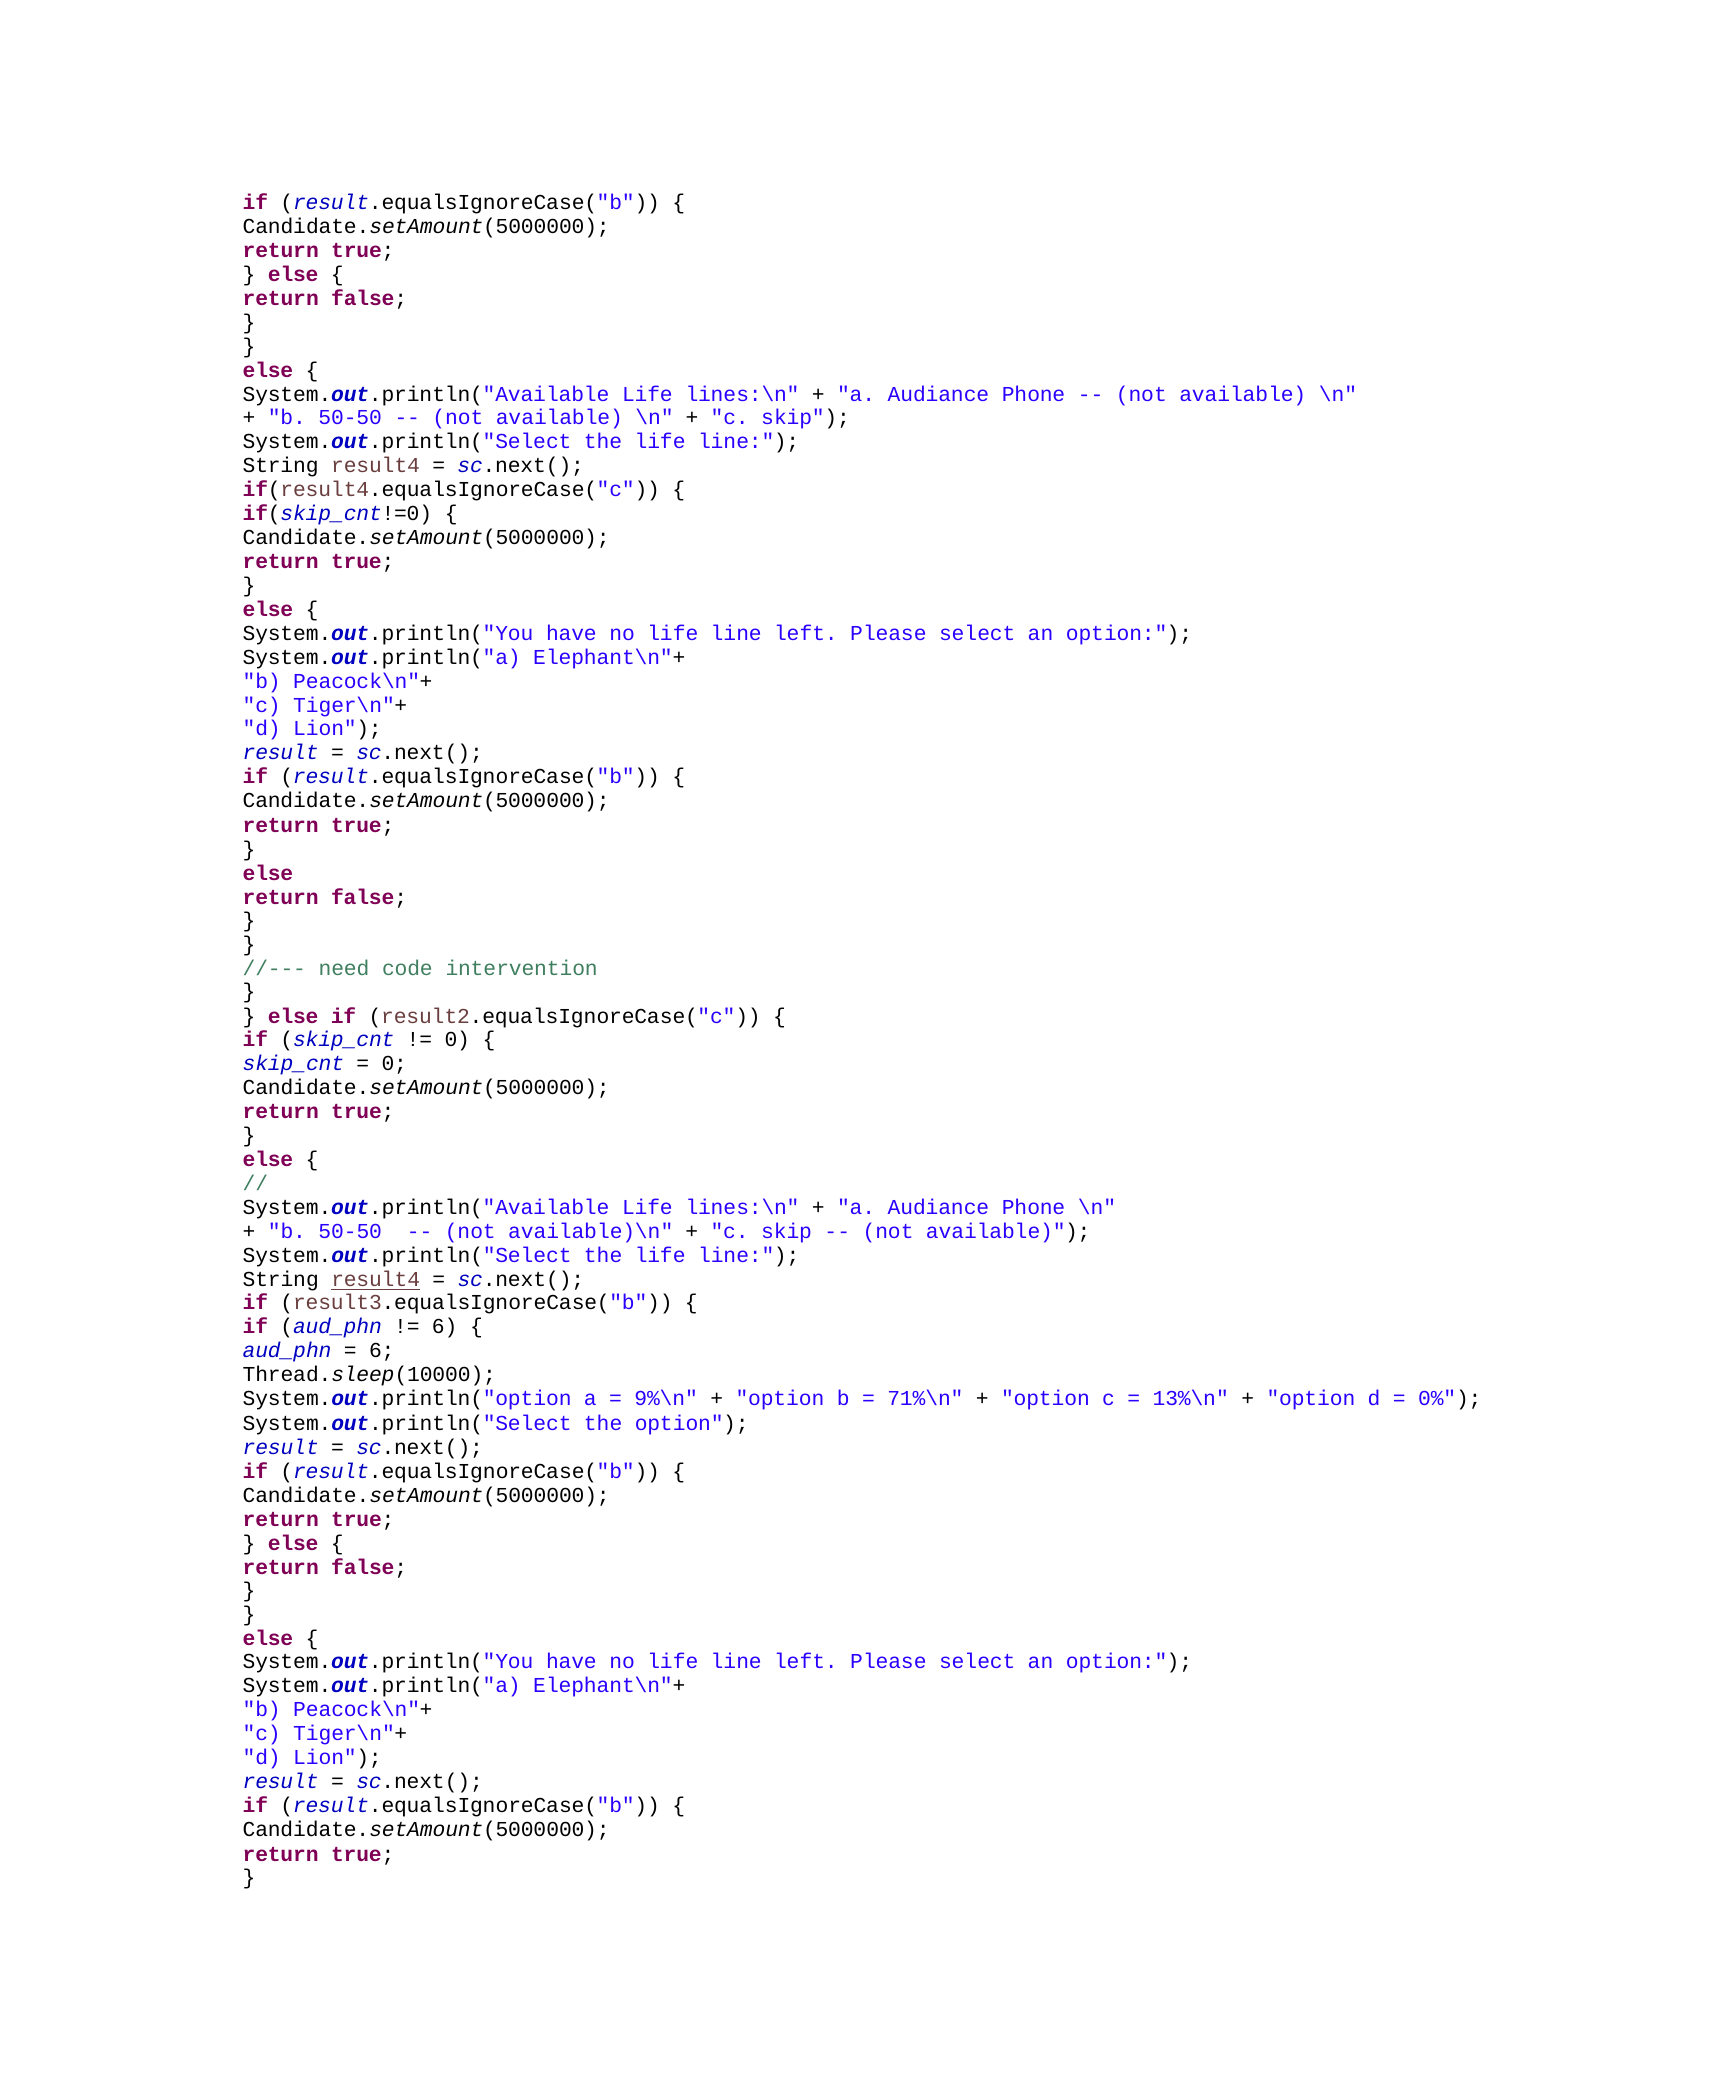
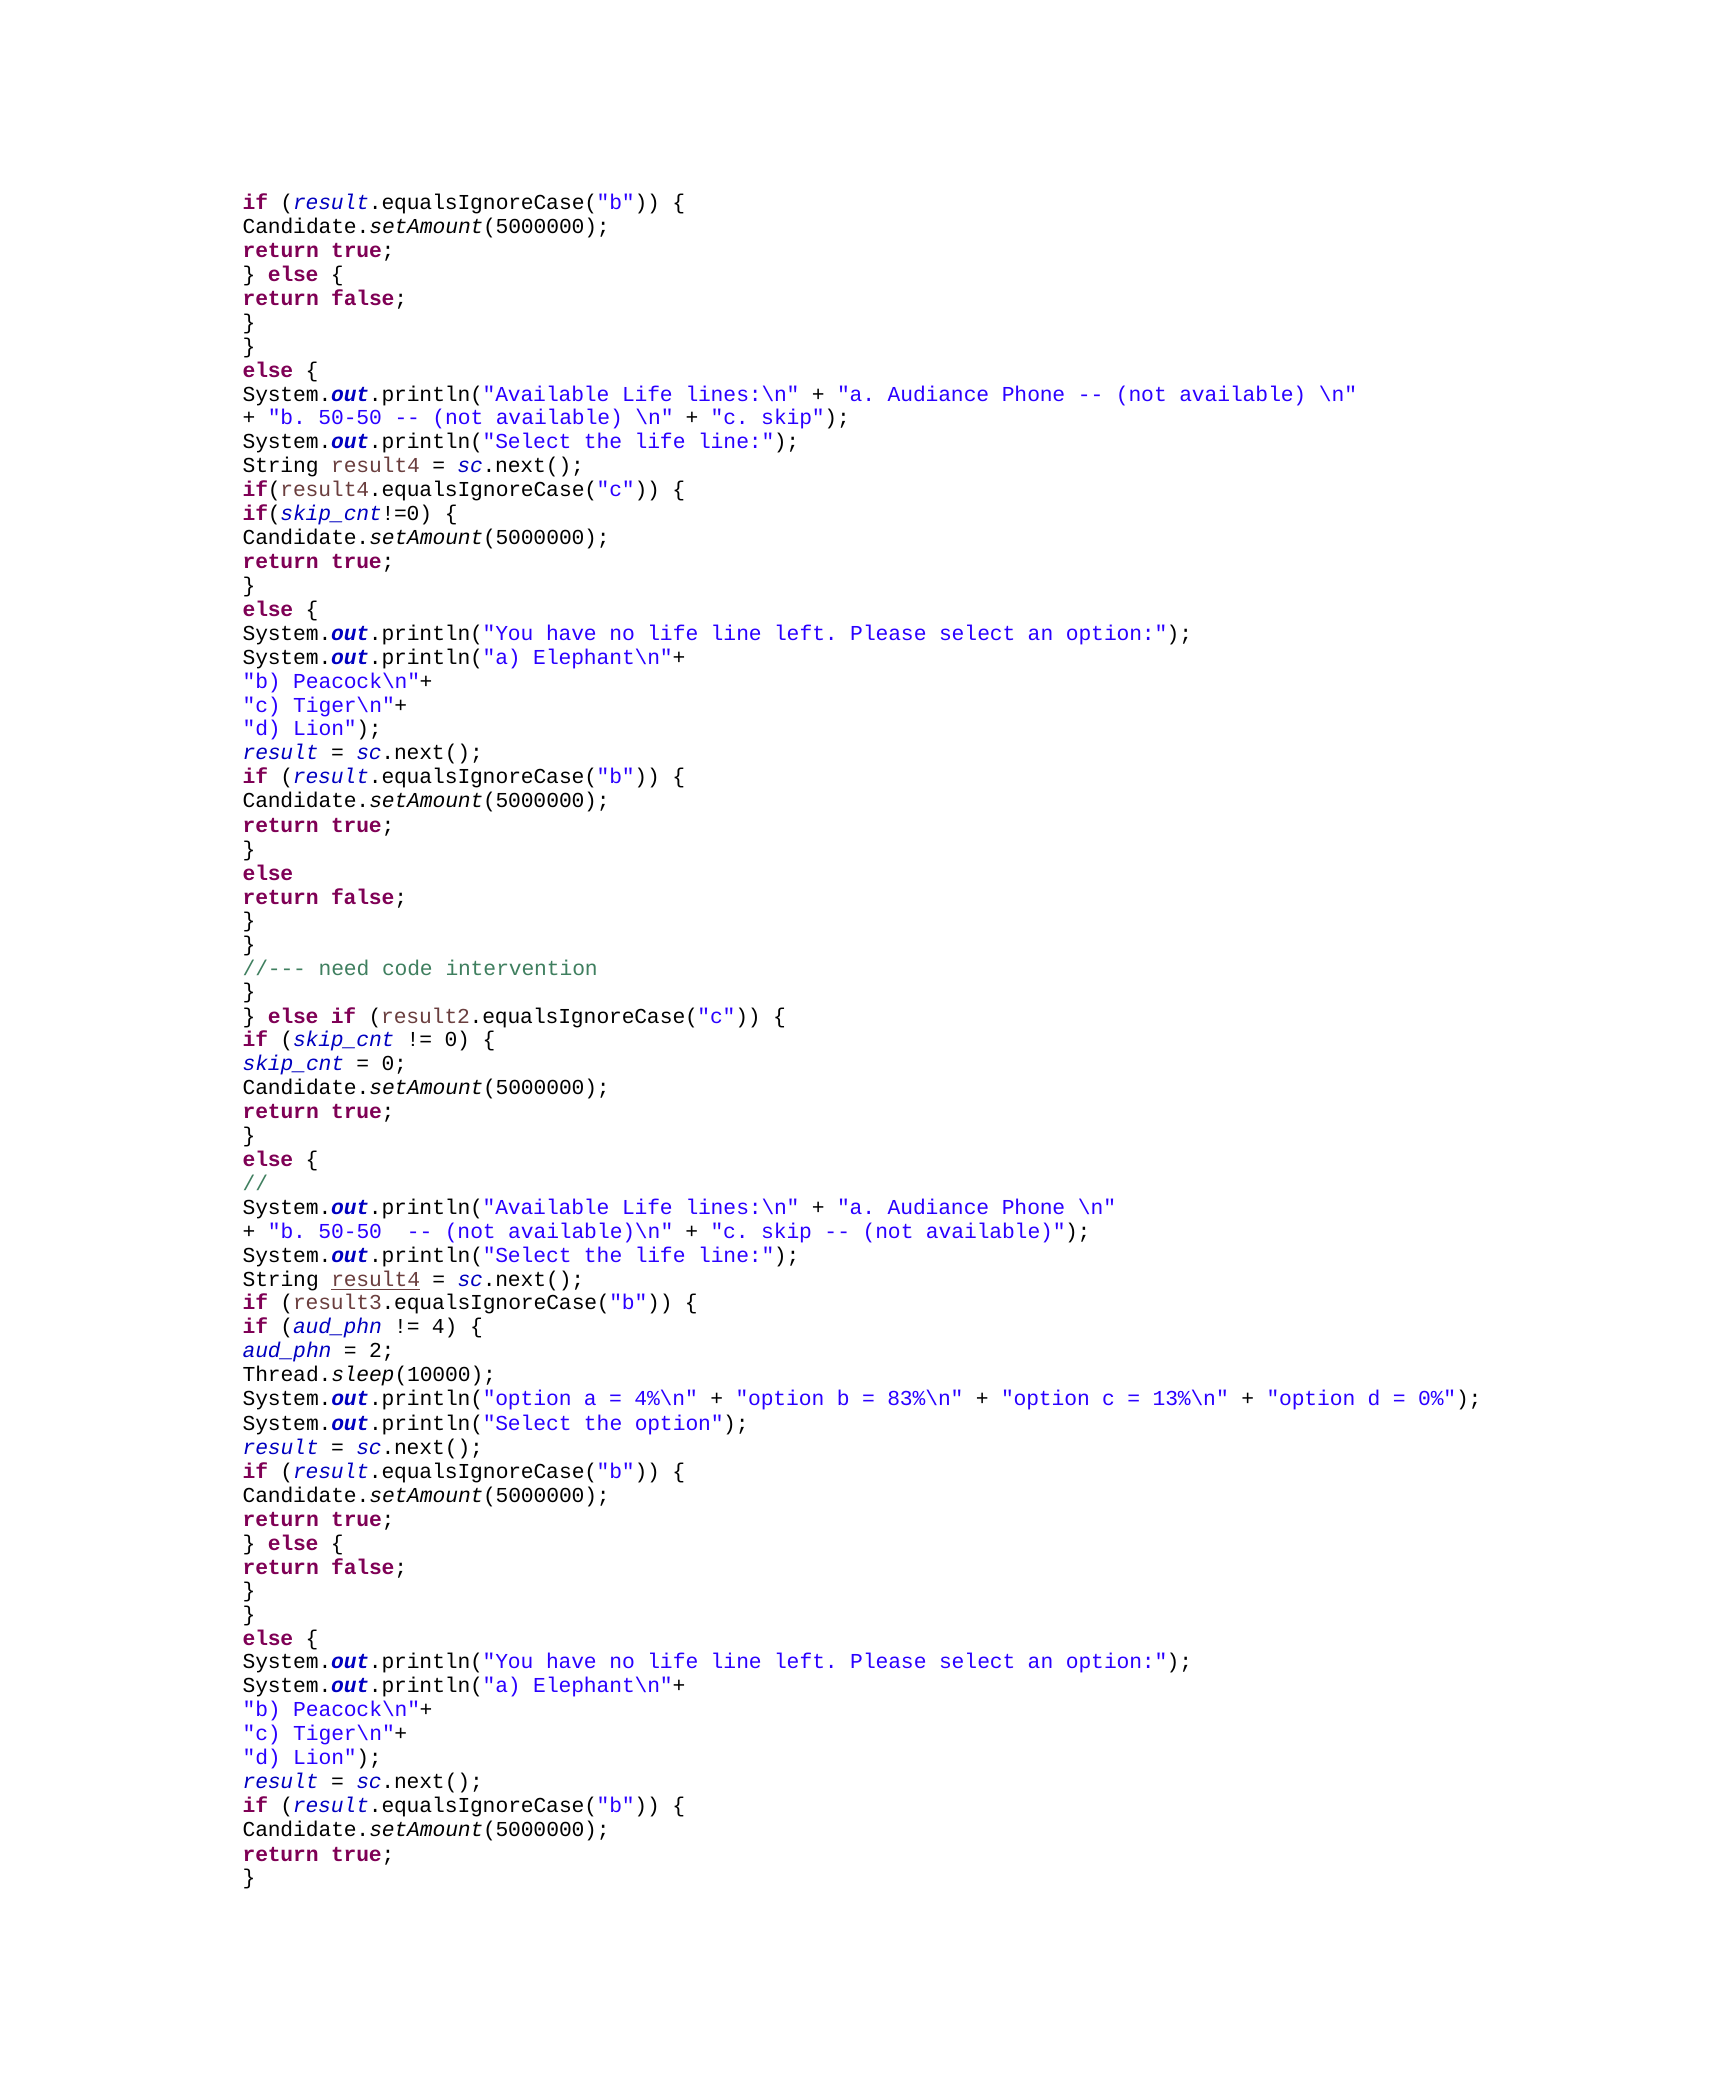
6 at (445, 1327): 6 -> 4
6 at (382, 1351): 6 -> 2
9%\n: 9%\n -> 4%\n
71%\n: 71%\n -> 83%\n
